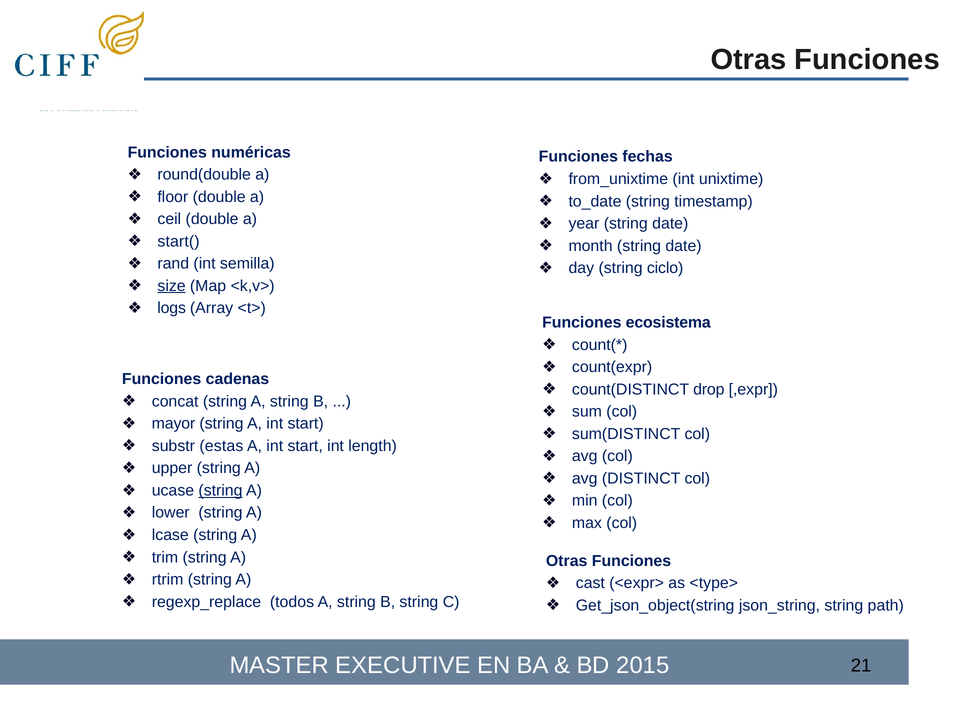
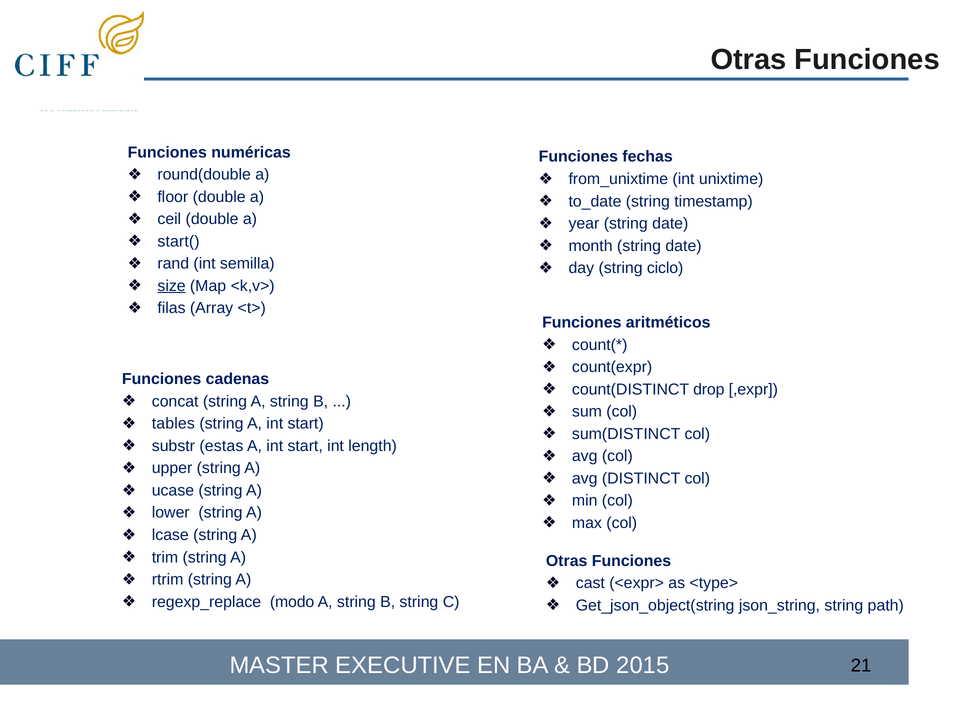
logs: logs -> filas
ecosistema: ecosistema -> aritméticos
mayor: mayor -> tables
string at (220, 491) underline: present -> none
todos: todos -> modo
